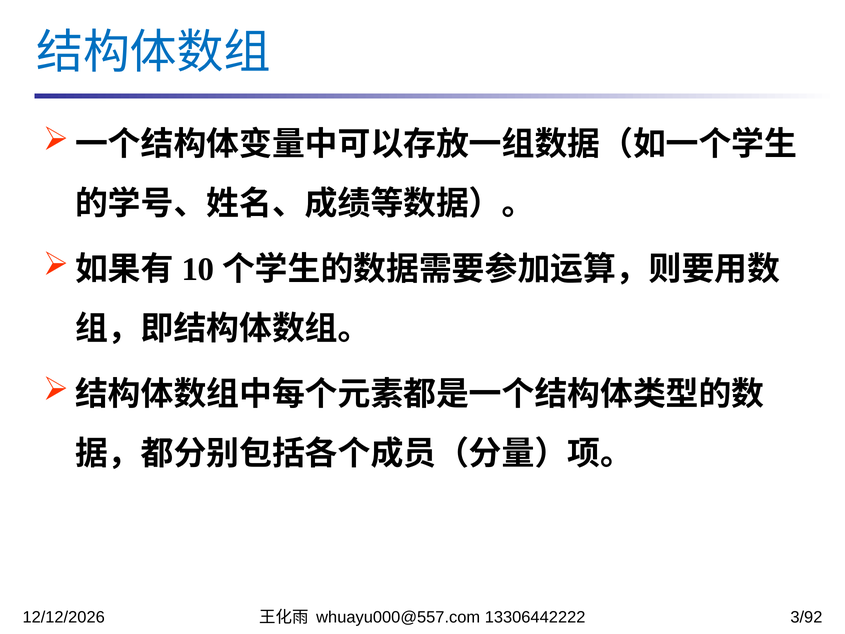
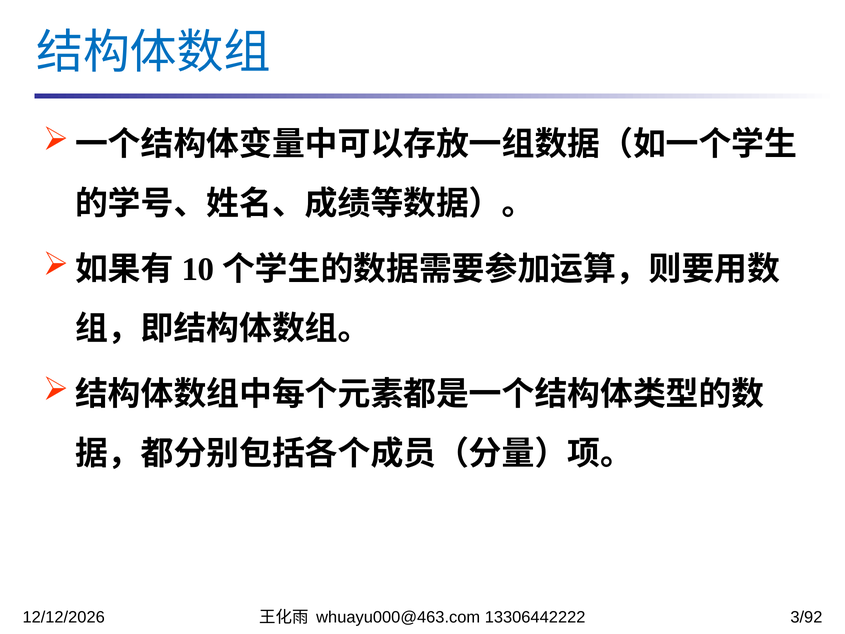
whuayu000@557.com: whuayu000@557.com -> whuayu000@463.com
